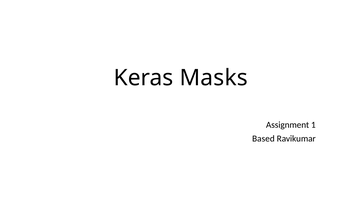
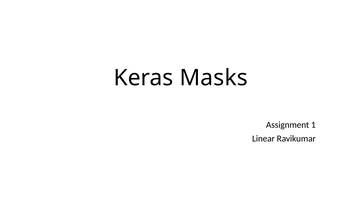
Based: Based -> Linear
